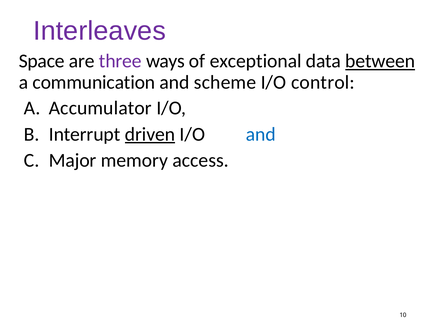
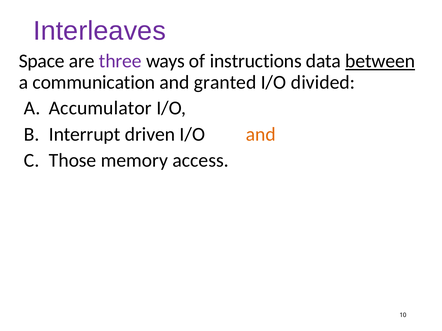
exceptional: exceptional -> instructions
scheme: scheme -> granted
control: control -> divided
driven underline: present -> none
and at (261, 134) colour: blue -> orange
Major: Major -> Those
